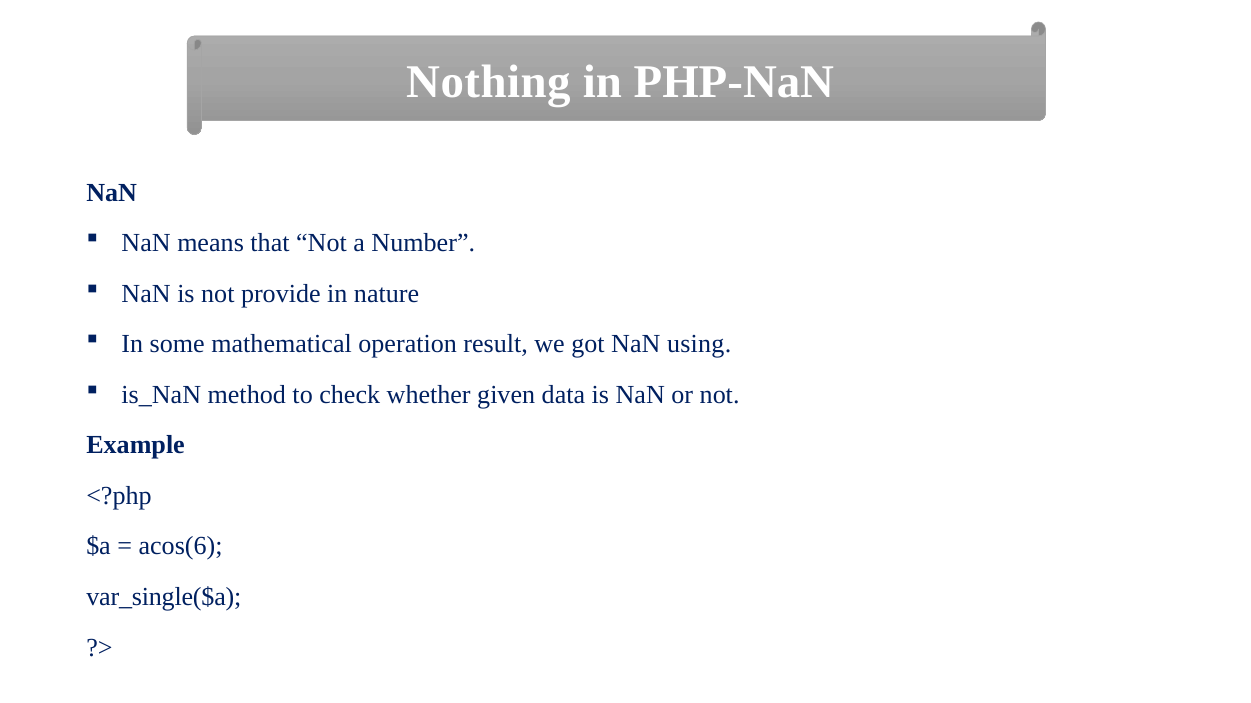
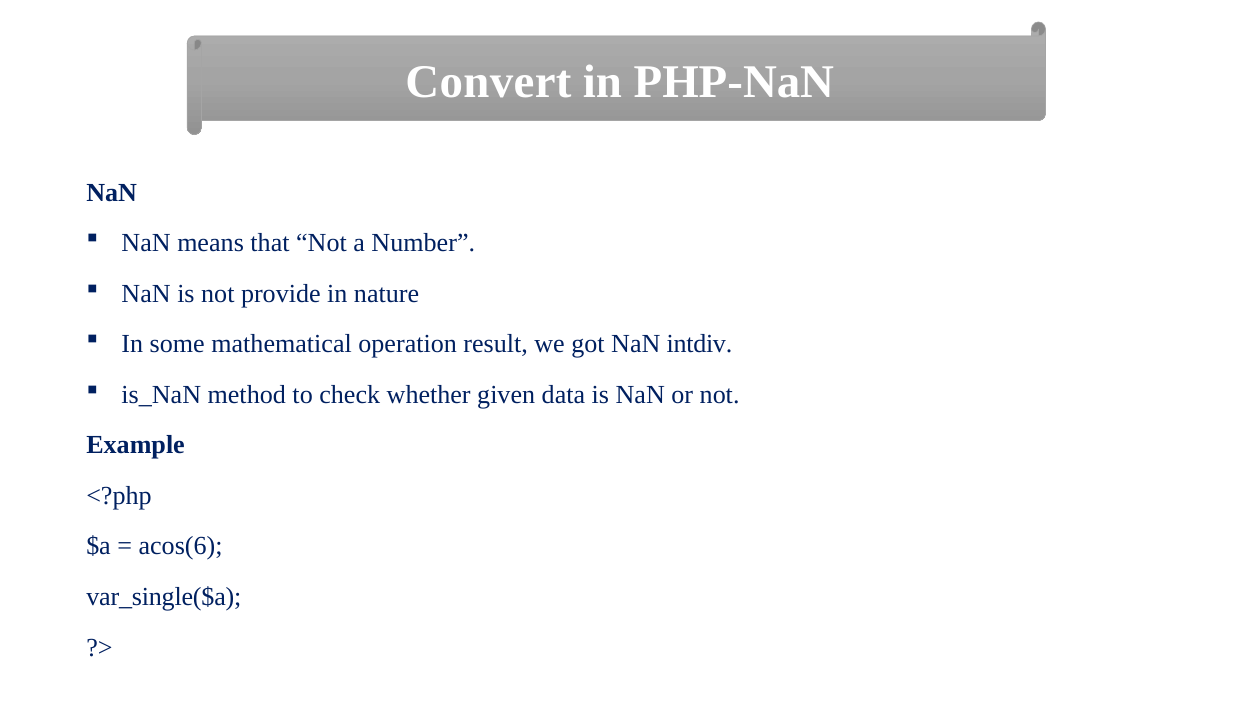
Nothing: Nothing -> Convert
using: using -> intdiv
